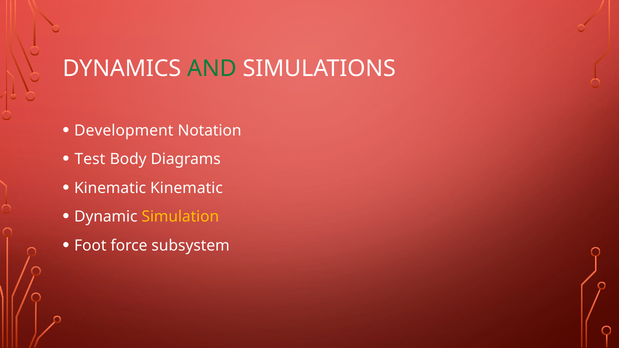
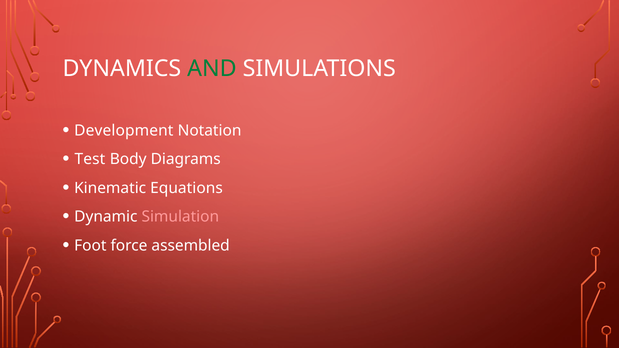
Kinematic Kinematic: Kinematic -> Equations
Simulation colour: yellow -> pink
subsystem: subsystem -> assembled
